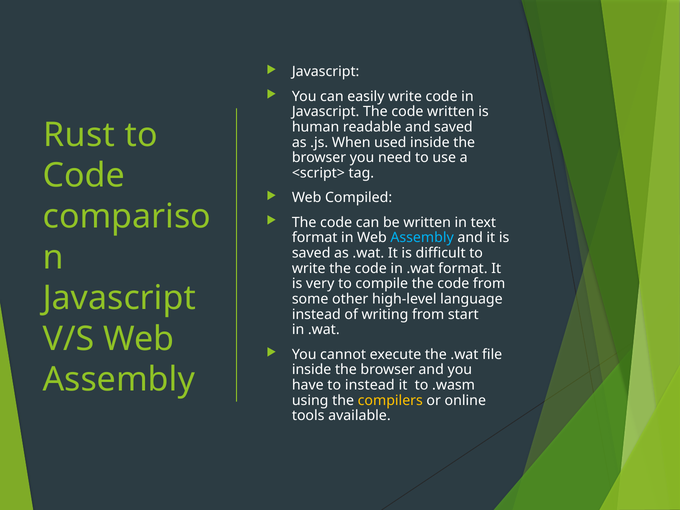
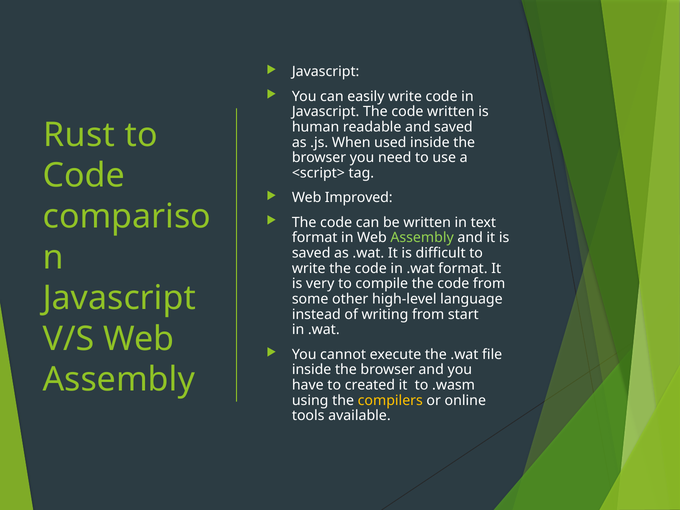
Compiled: Compiled -> Improved
Assembly at (422, 238) colour: light blue -> light green
to instead: instead -> created
